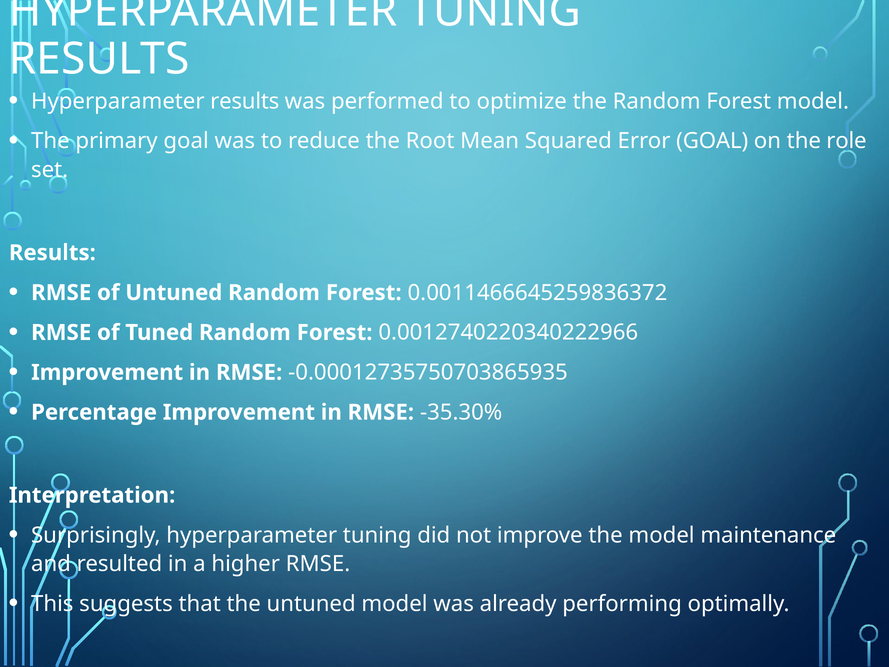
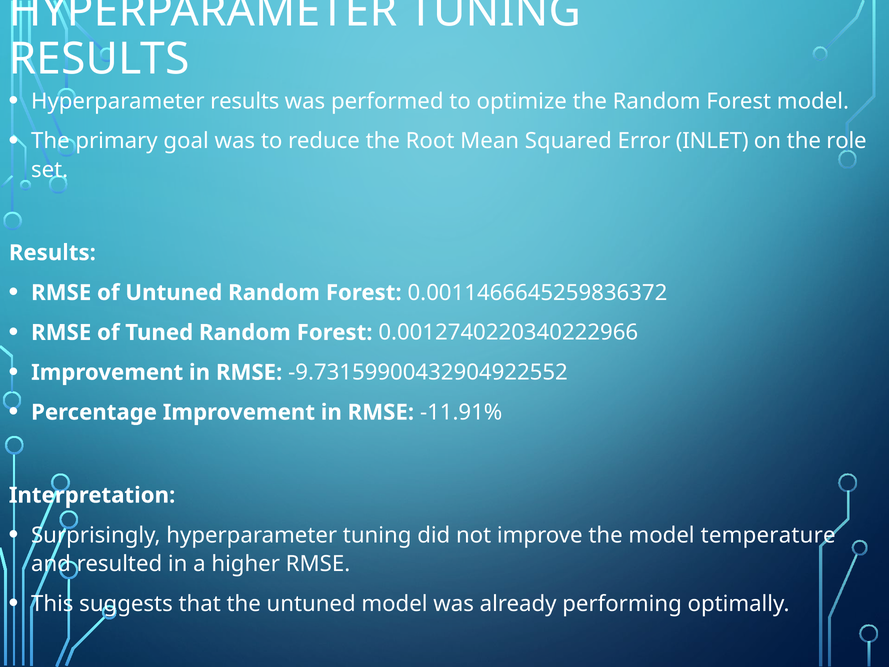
Error GOAL: GOAL -> INLET
-0.00012735750703865935: -0.00012735750703865935 -> -9.73159900432904922552
-35.30%: -35.30% -> -11.91%
maintenance: maintenance -> temperature
